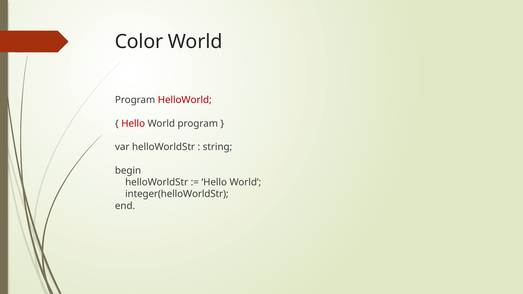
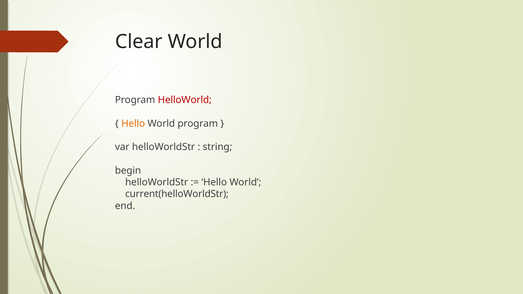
Color: Color -> Clear
Hello at (133, 124) colour: red -> orange
integer(helloWorldStr: integer(helloWorldStr -> current(helloWorldStr
